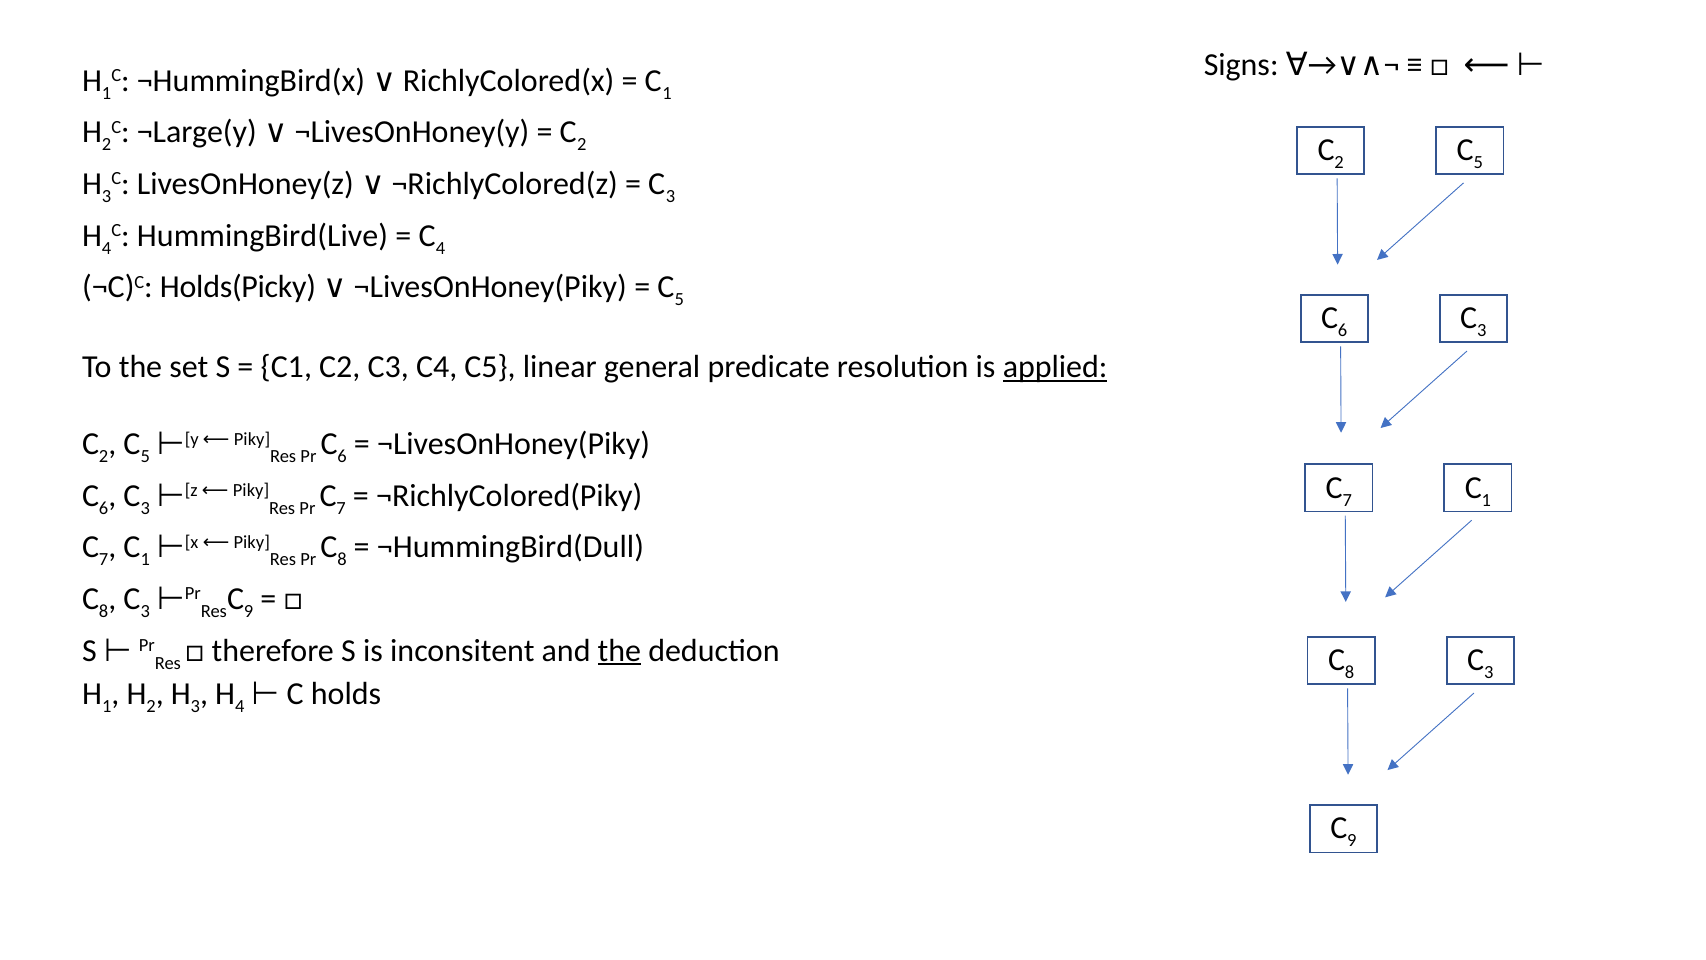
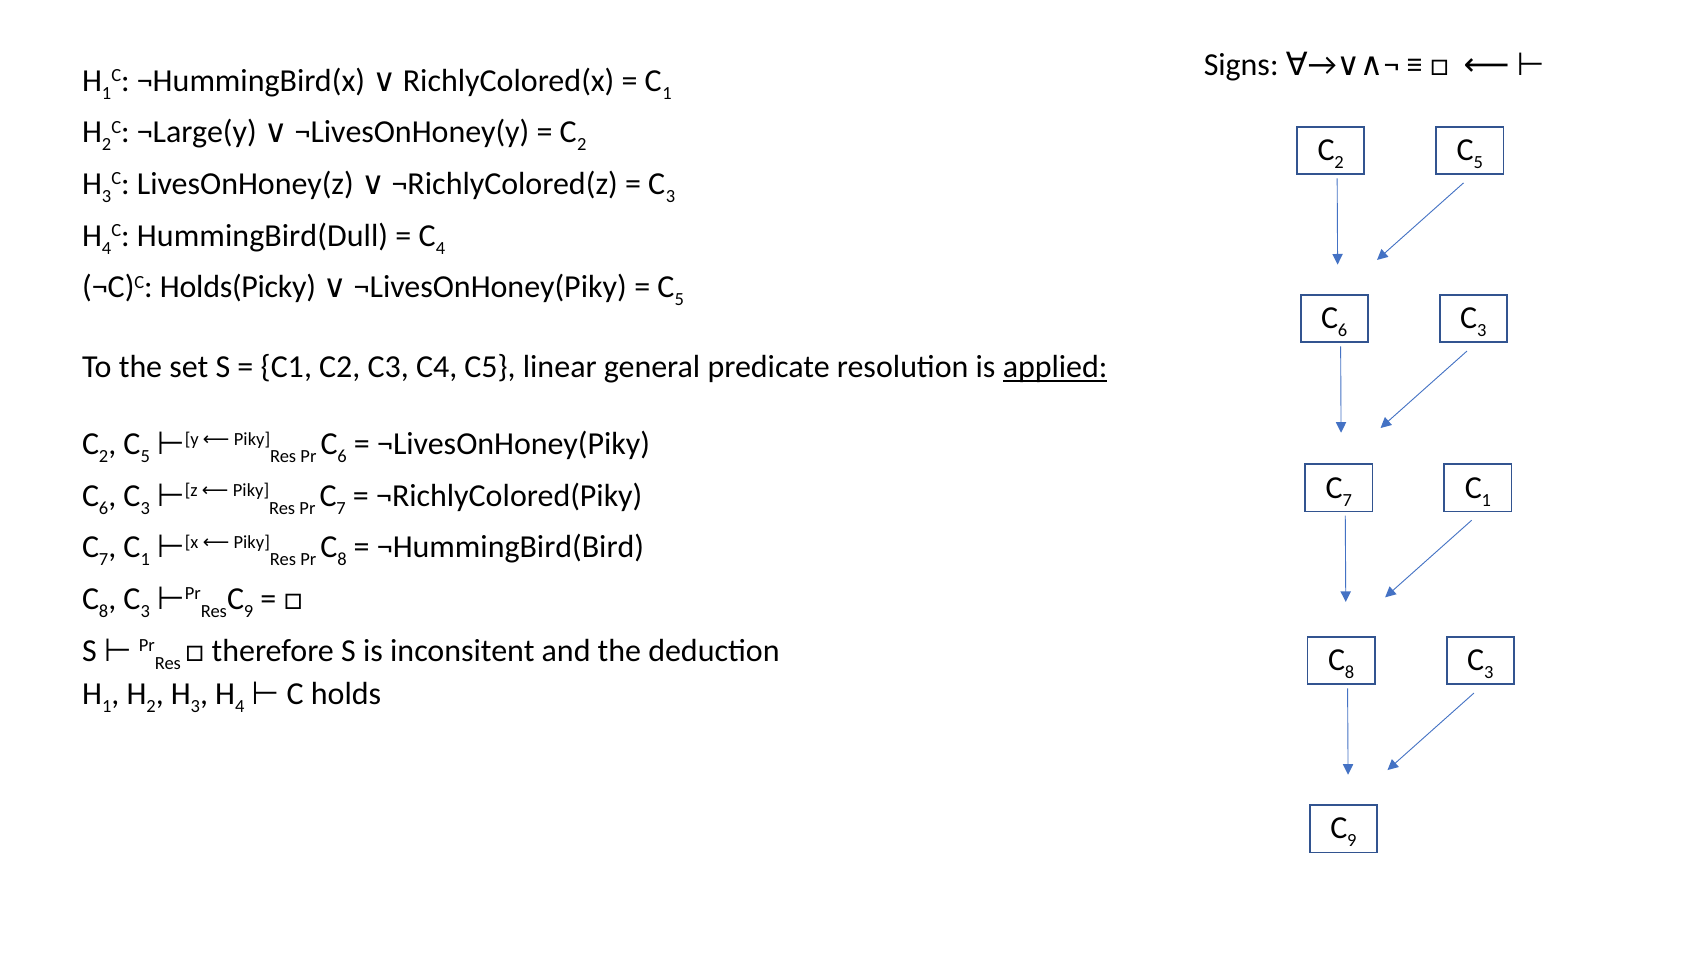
HummingBird(Live: HummingBird(Live -> HummingBird(Dull
¬HummingBird(Dull: ¬HummingBird(Dull -> ¬HummingBird(Bird
the at (619, 650) underline: present -> none
